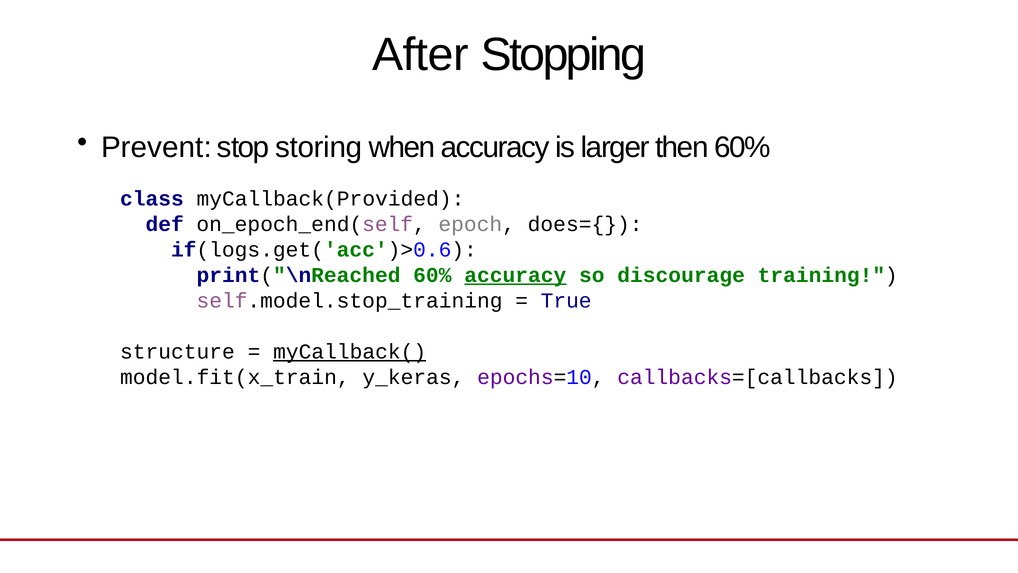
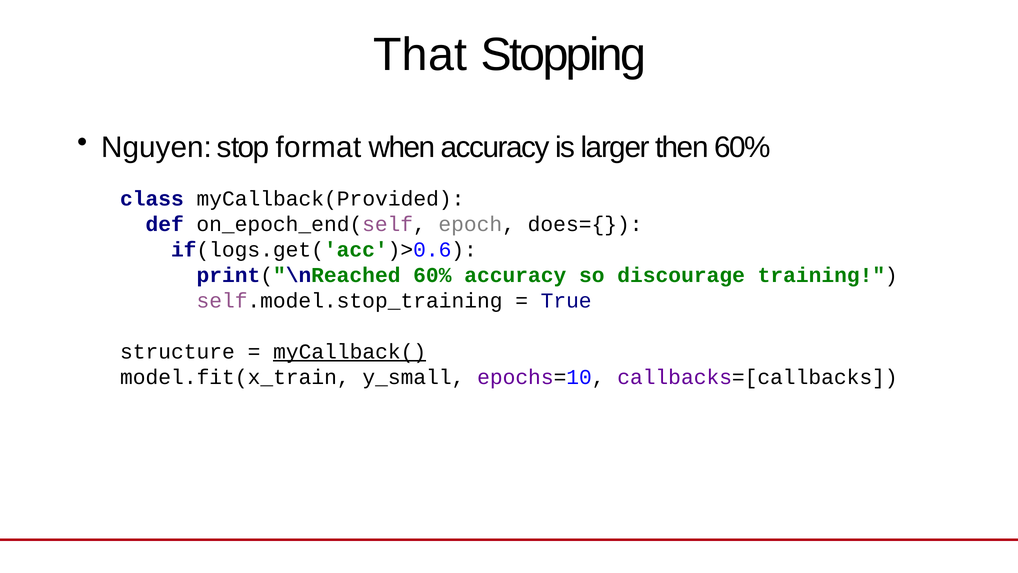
After: After -> That
Prevent: Prevent -> Nguyen
storing: storing -> format
accuracy at (515, 275) underline: present -> none
y_keras: y_keras -> y_small
